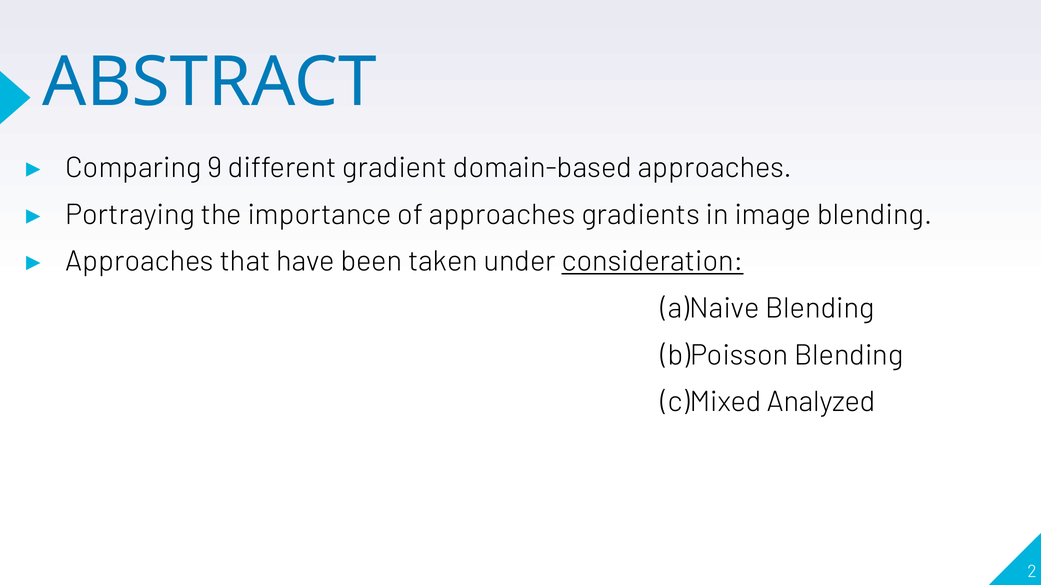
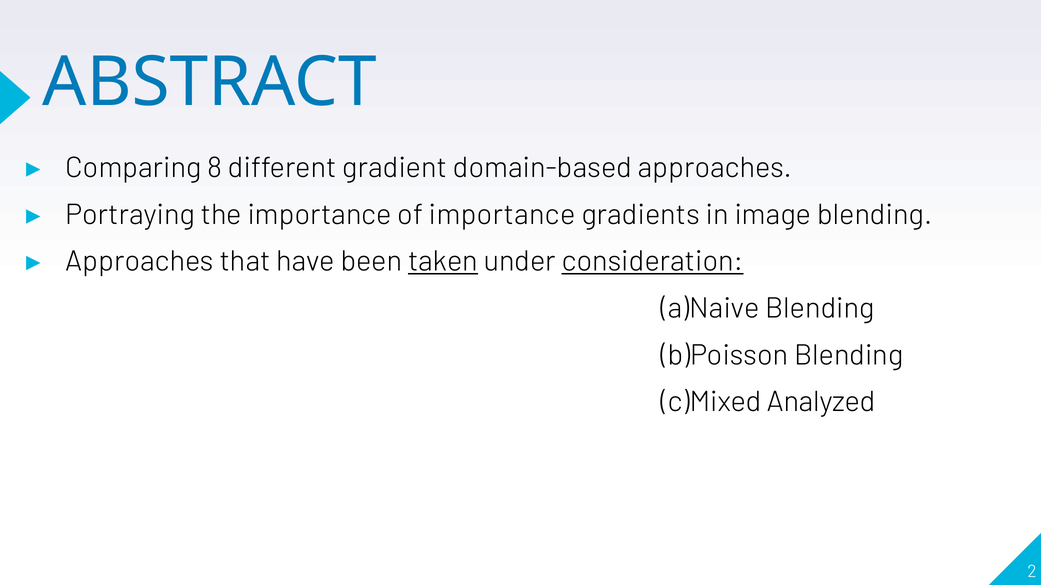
9: 9 -> 8
of approaches: approaches -> importance
taken underline: none -> present
